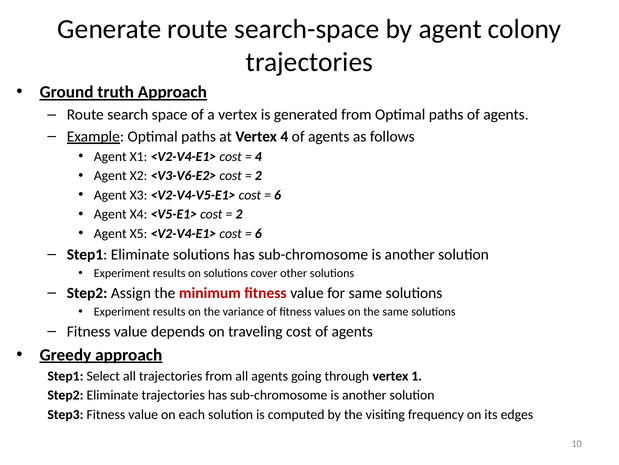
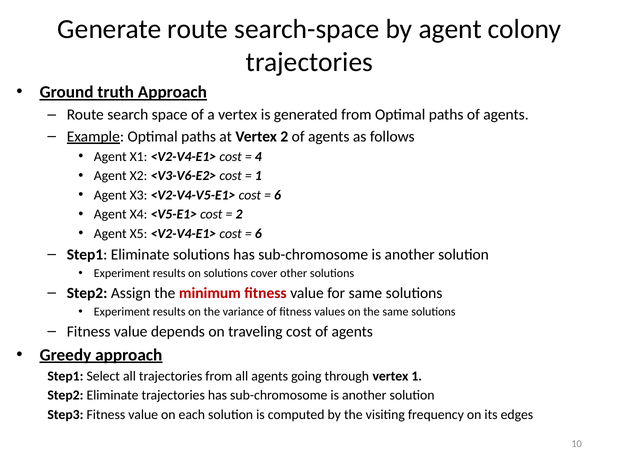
Vertex 4: 4 -> 2
2 at (258, 176): 2 -> 1
